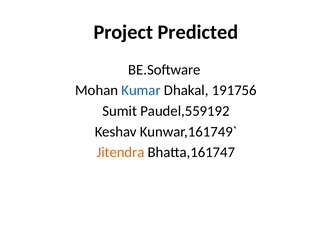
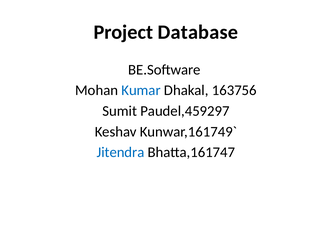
Predicted: Predicted -> Database
191756: 191756 -> 163756
Paudel,559192: Paudel,559192 -> Paudel,459297
Jitendra colour: orange -> blue
